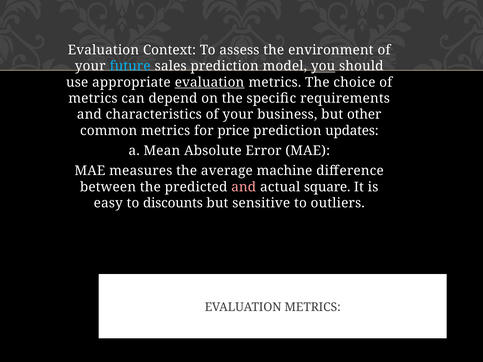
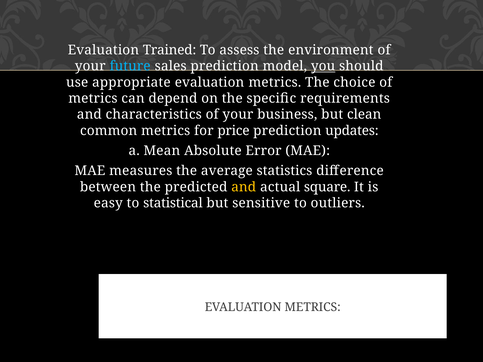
Context: Context -> Trained
evaluation at (210, 82) underline: present -> none
other: other -> clean
machine: machine -> statistics
and at (244, 187) colour: pink -> yellow
discounts: discounts -> statistical
